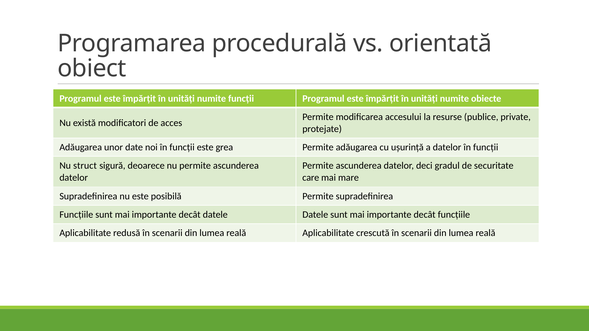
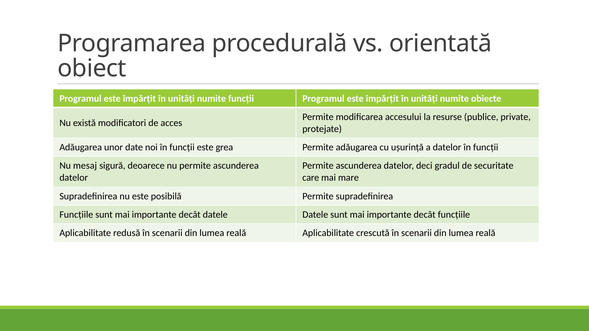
struct: struct -> mesaj
